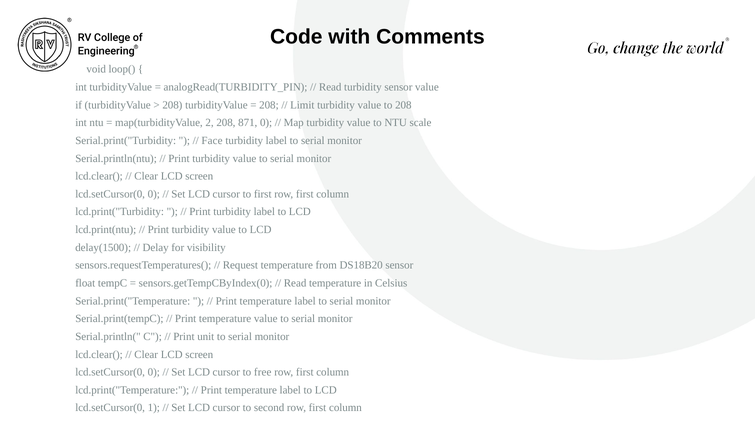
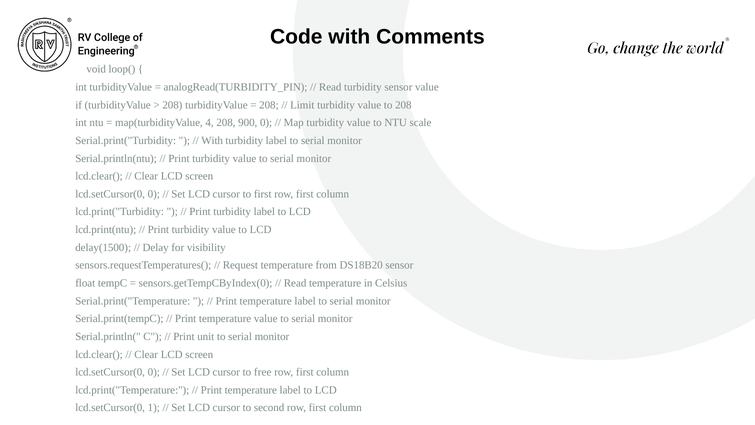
2: 2 -> 4
871: 871 -> 900
Face at (212, 140): Face -> With
